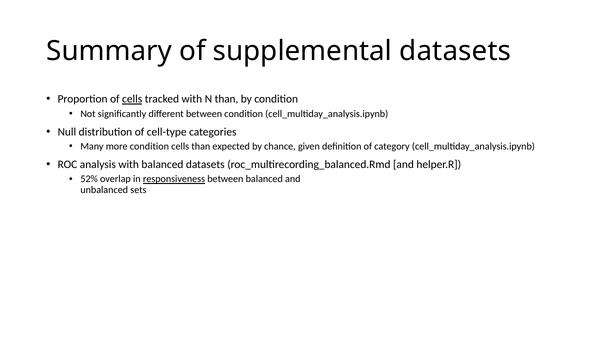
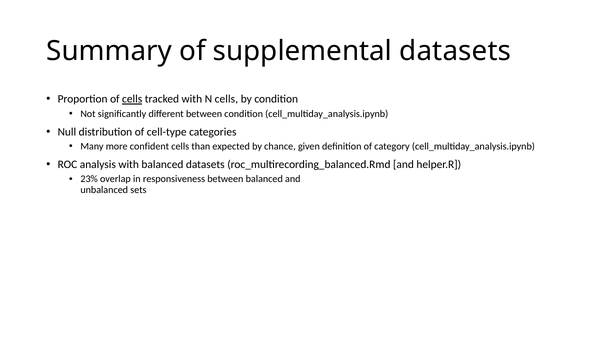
N than: than -> cells
more condition: condition -> confident
52%: 52% -> 23%
responsiveness underline: present -> none
